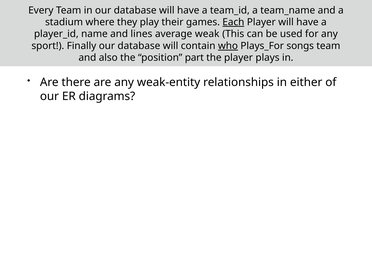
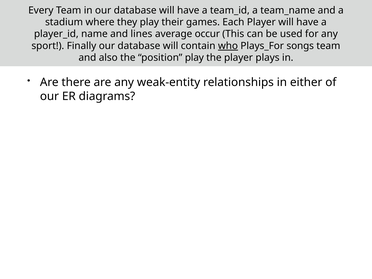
Each underline: present -> none
weak: weak -> occur
position part: part -> play
